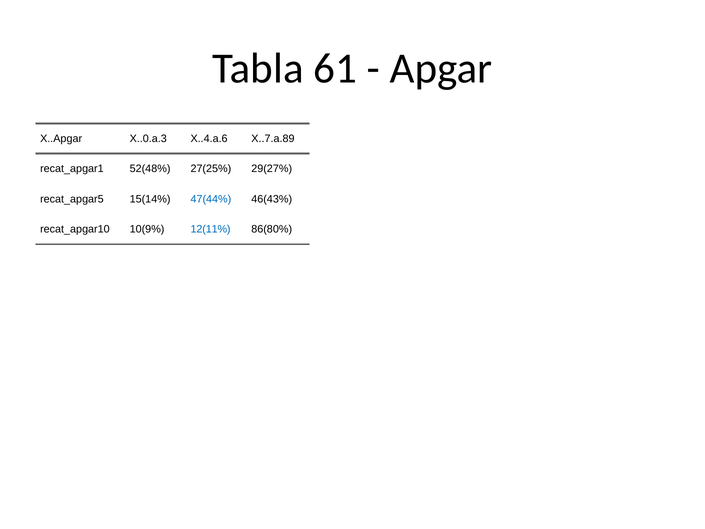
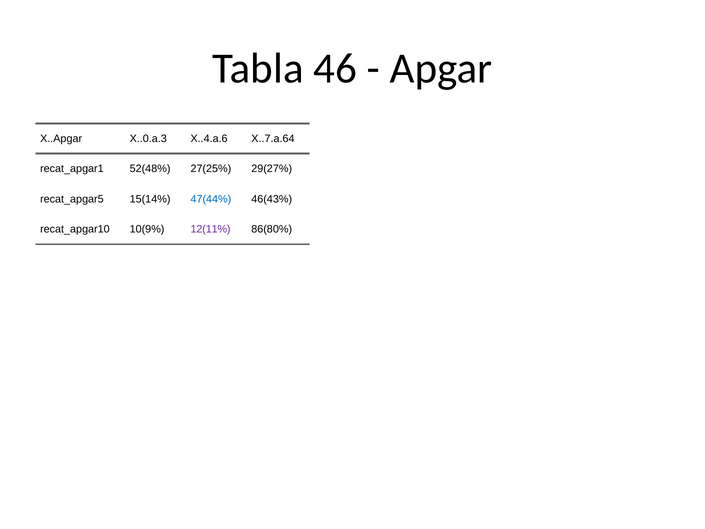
61: 61 -> 46
X..7.a.89: X..7.a.89 -> X..7.a.64
12(11% colour: blue -> purple
